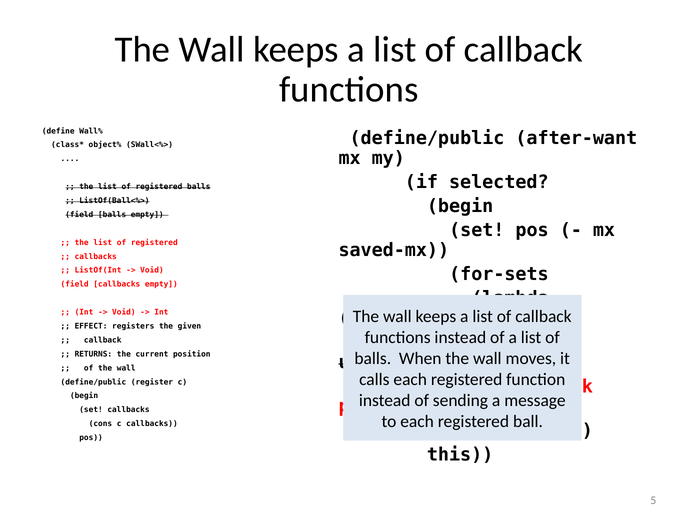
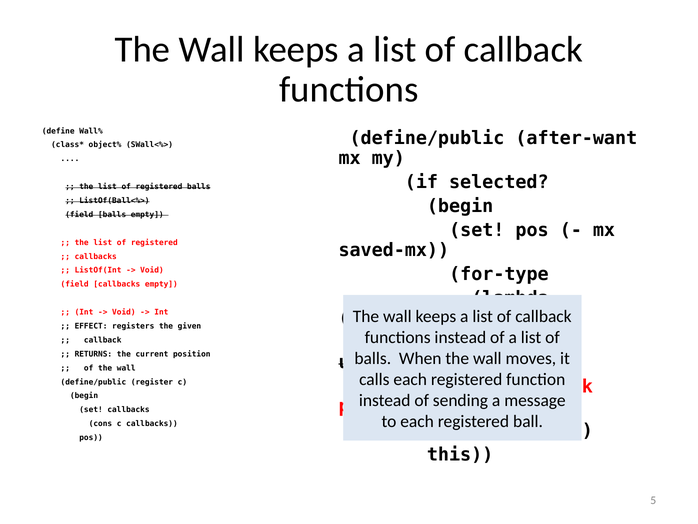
for-sets: for-sets -> for-type
